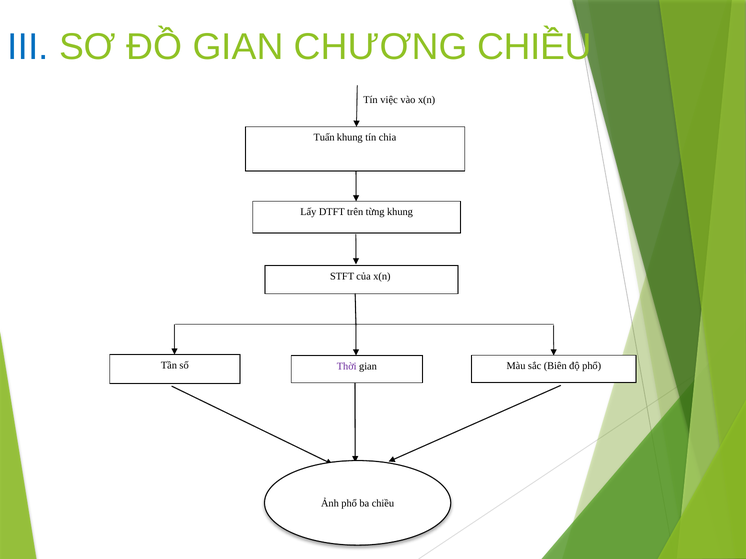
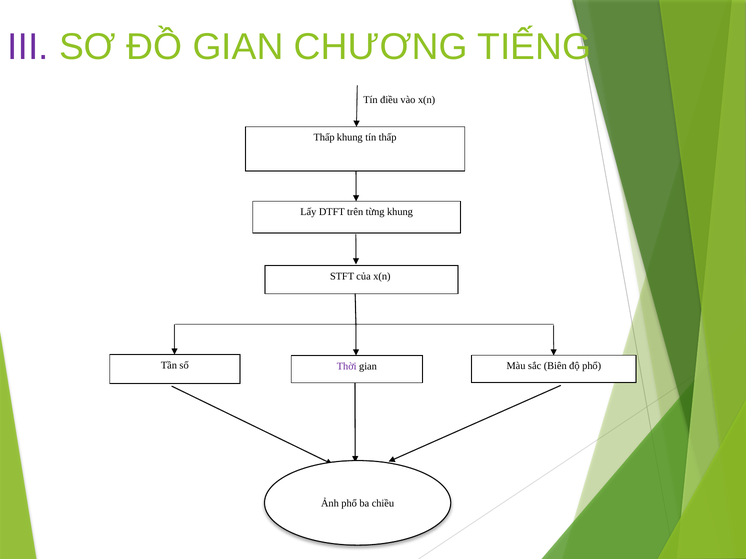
III colour: blue -> purple
CHƯƠNG CHIỀU: CHIỀU -> TIẾNG
việc: việc -> điều
Tuấn at (324, 137): Tuấn -> Thấp
tín chia: chia -> thấp
